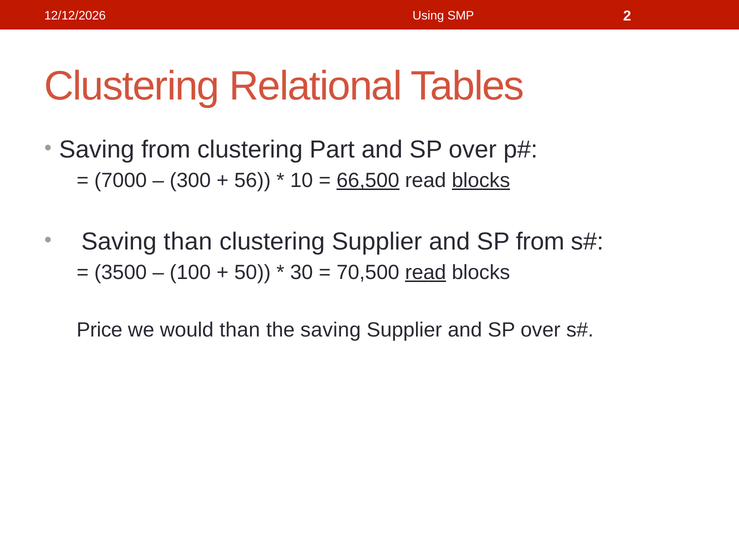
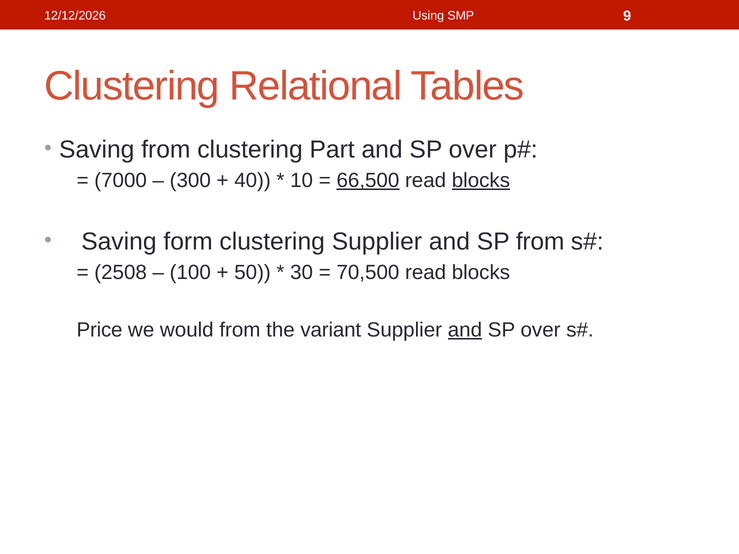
2: 2 -> 9
56: 56 -> 40
Saving than: than -> form
3500: 3500 -> 2508
read at (426, 272) underline: present -> none
would than: than -> from
the saving: saving -> variant
and at (465, 330) underline: none -> present
